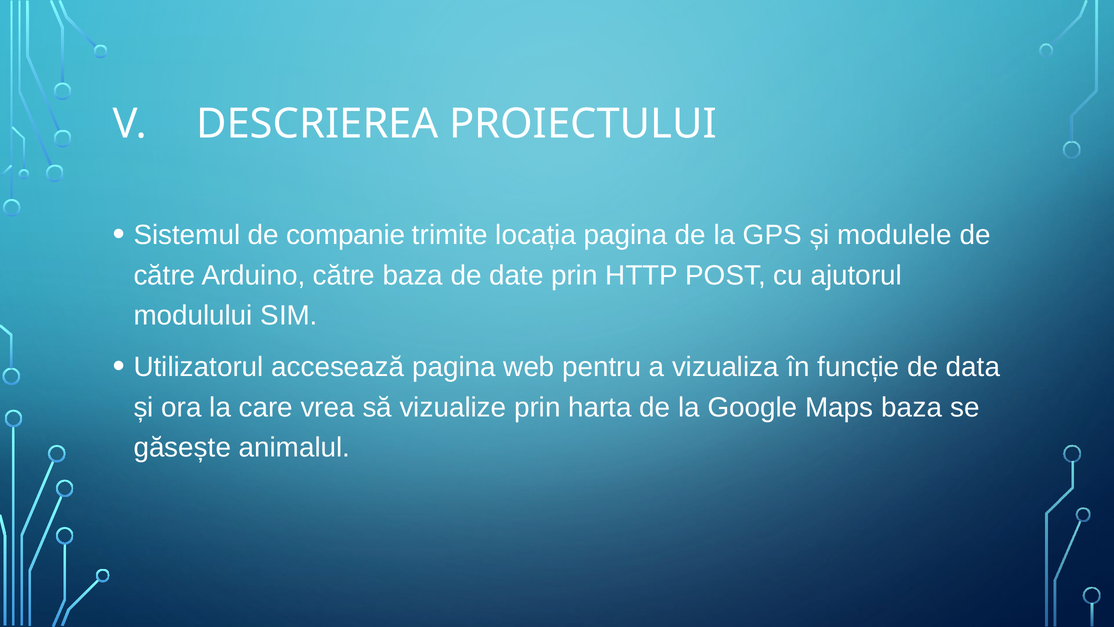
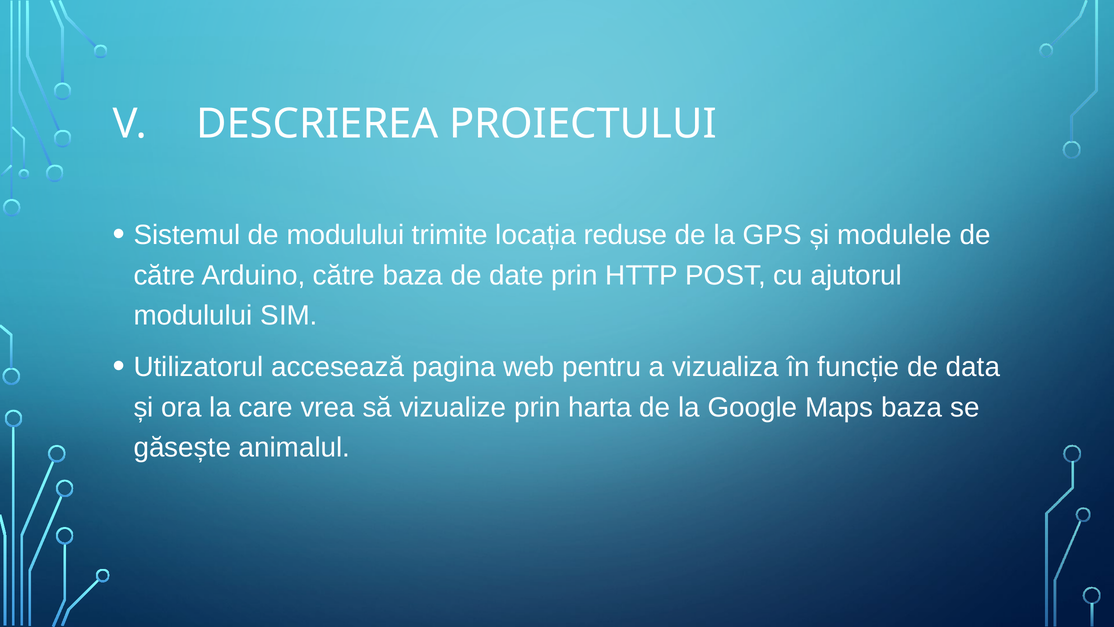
de companie: companie -> modulului
locația pagina: pagina -> reduse
